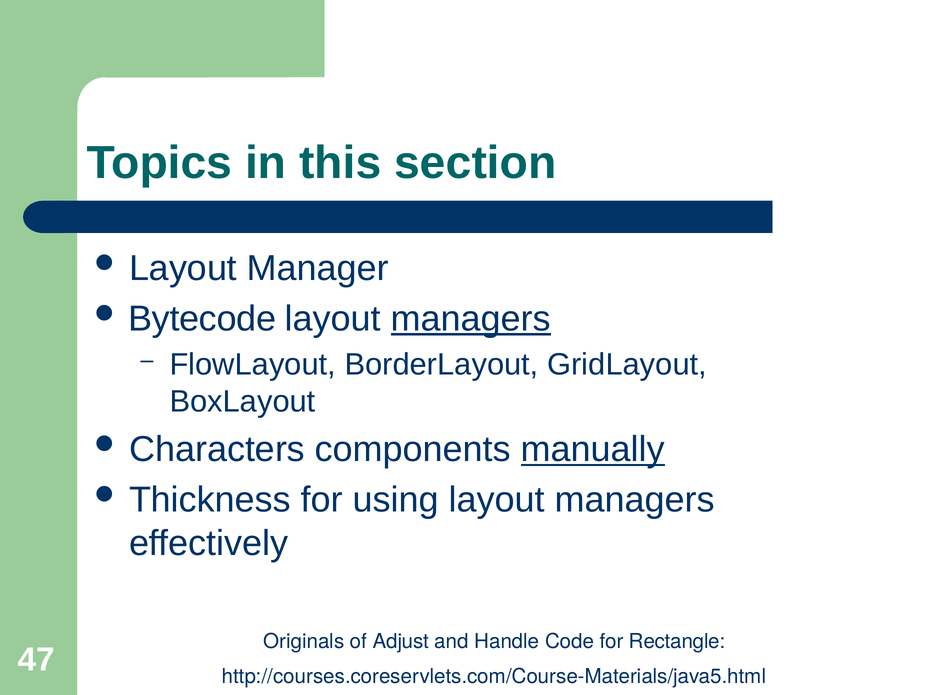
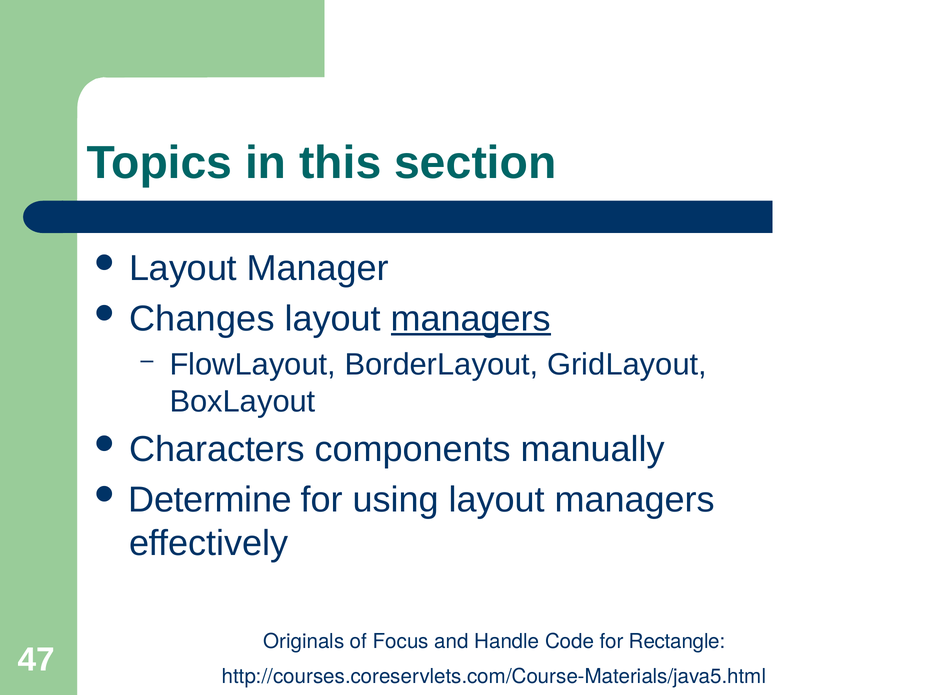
Bytecode: Bytecode -> Changes
manually underline: present -> none
Thickness: Thickness -> Determine
Adjust: Adjust -> Focus
